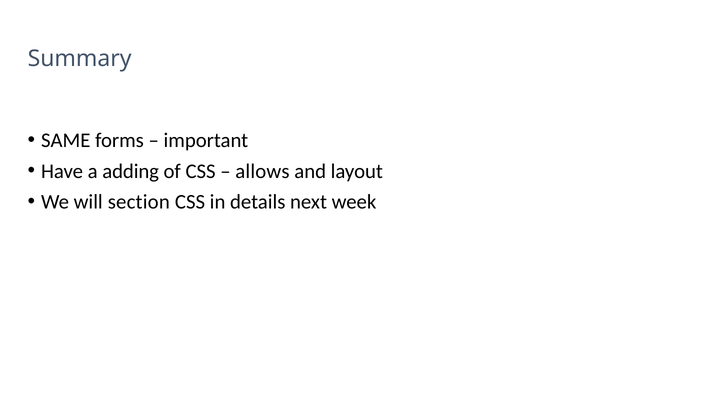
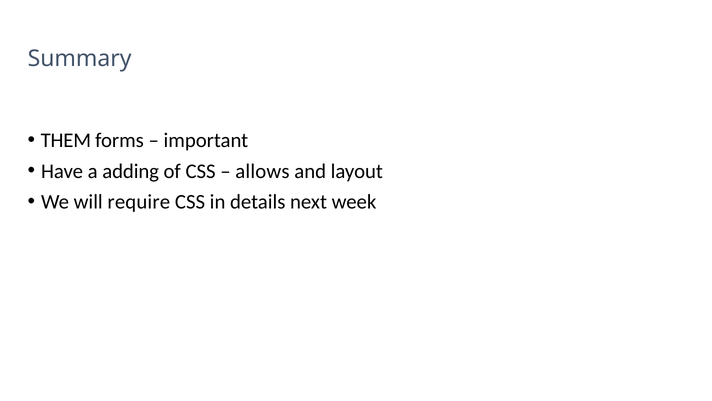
SAME: SAME -> THEM
section: section -> require
